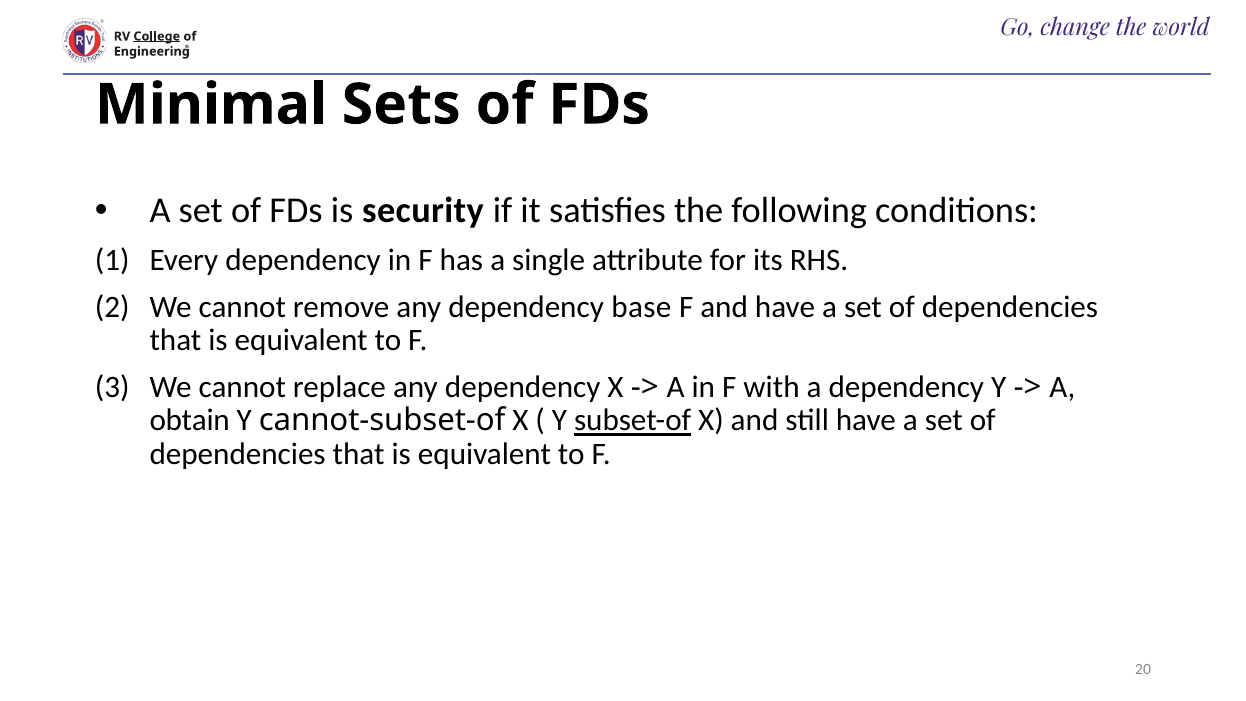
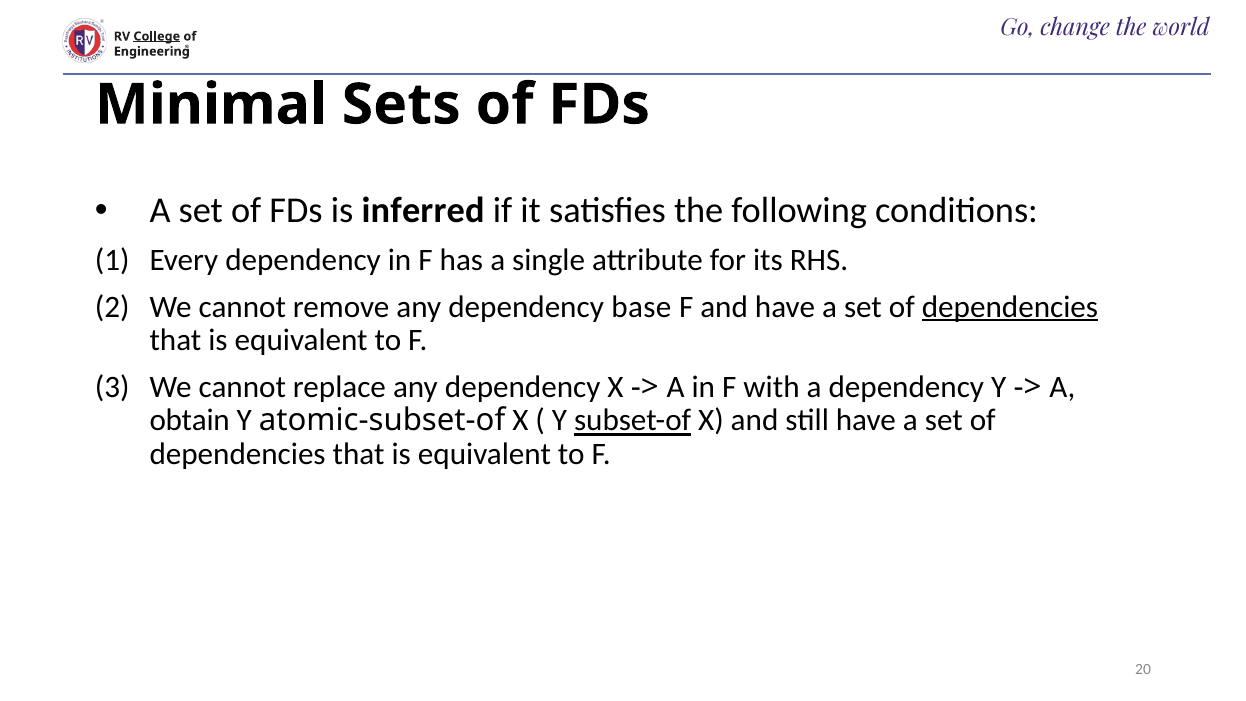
security: security -> inferred
dependencies at (1010, 307) underline: none -> present
cannot-subset-of: cannot-subset-of -> atomic-subset-of
